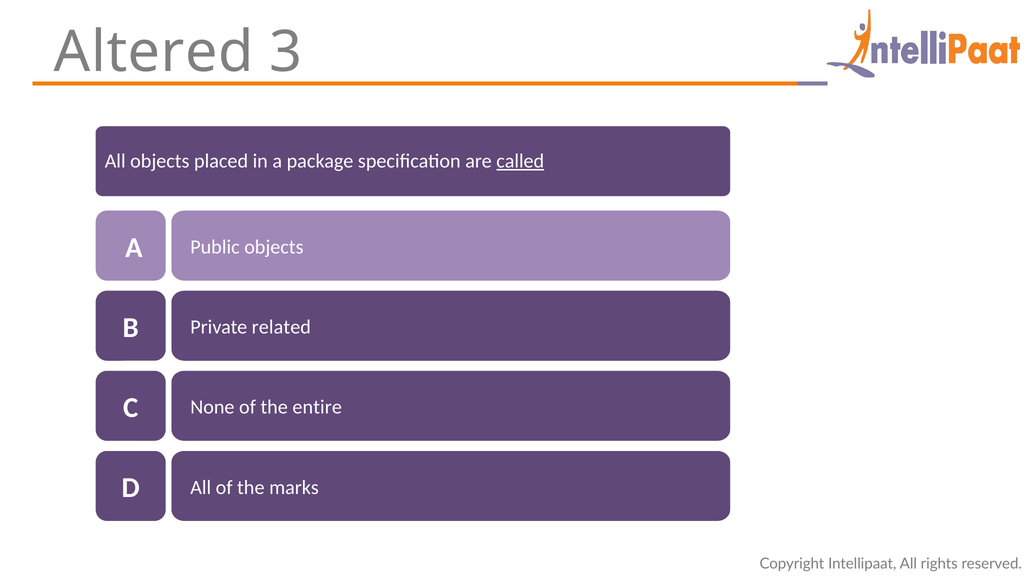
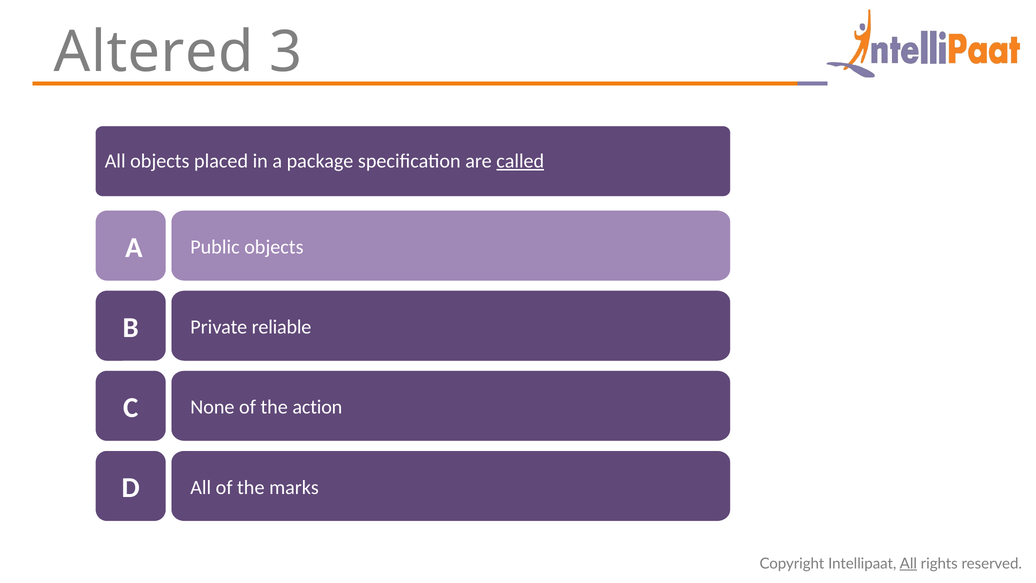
related: related -> reliable
entire: entire -> action
All at (908, 563) underline: none -> present
